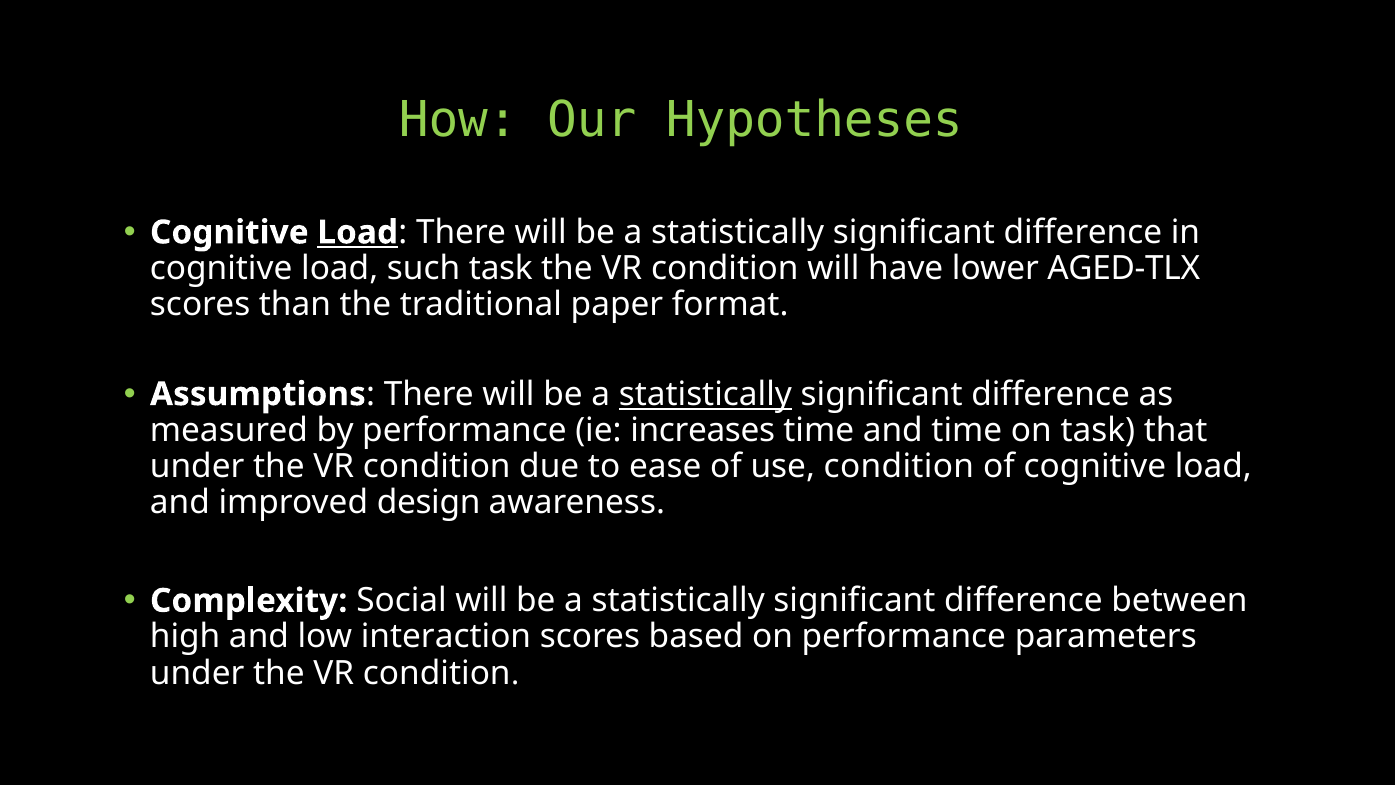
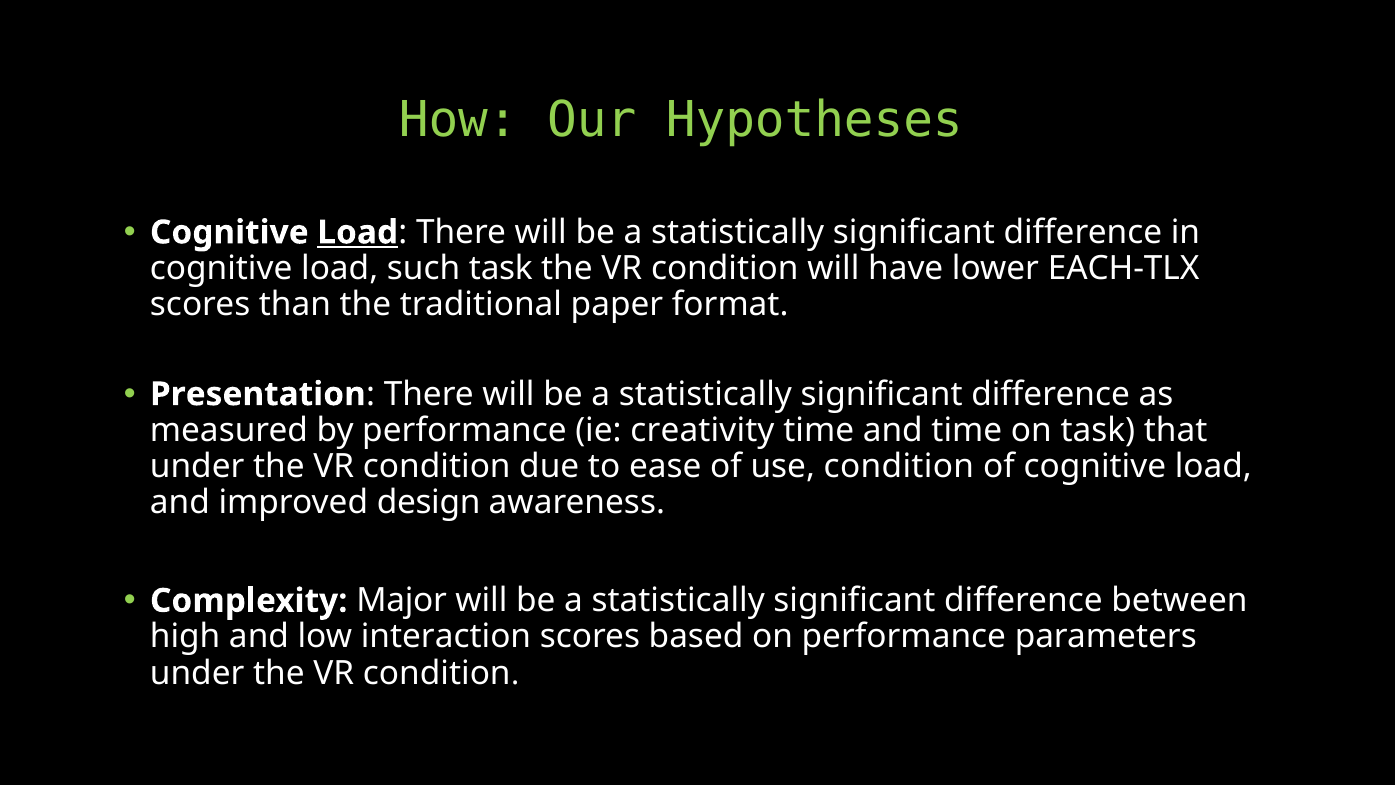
AGED-TLX: AGED-TLX -> EACH-TLX
Assumptions: Assumptions -> Presentation
statistically at (705, 394) underline: present -> none
increases: increases -> creativity
Social: Social -> Major
